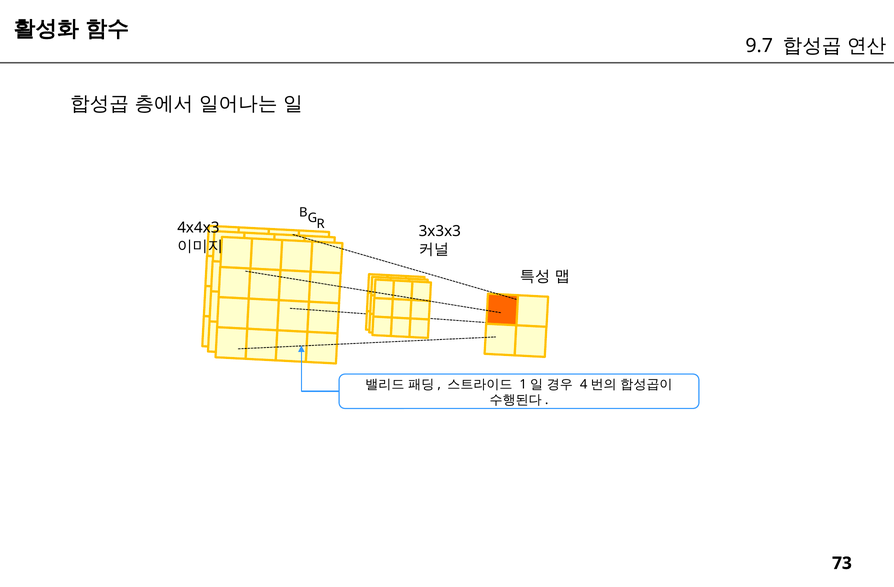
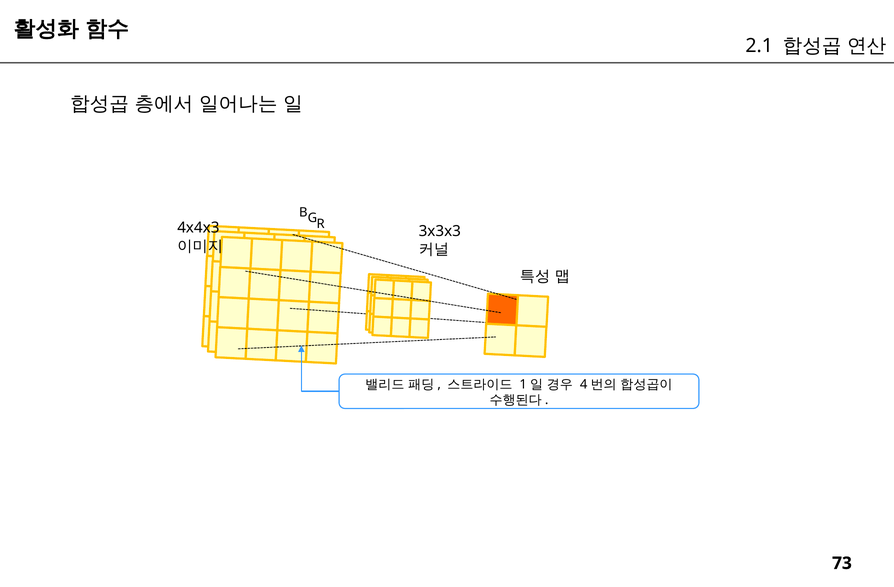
9.7: 9.7 -> 2.1
